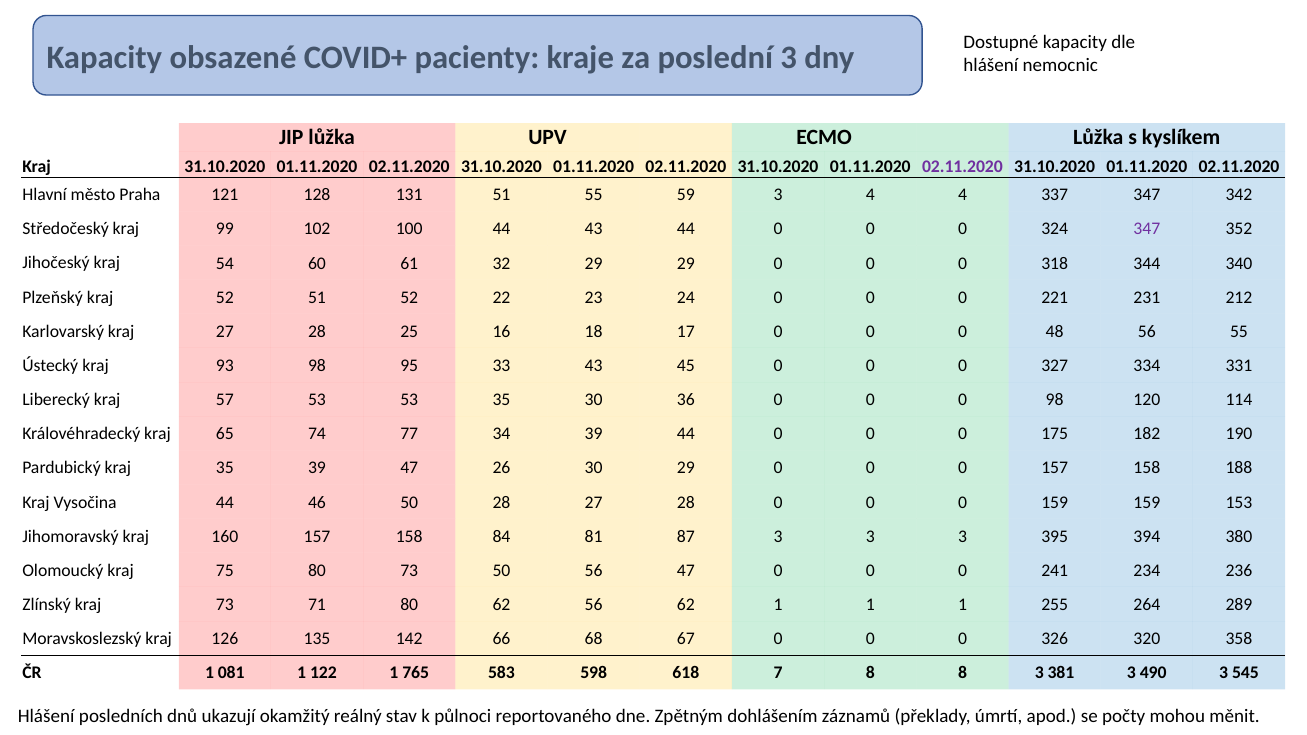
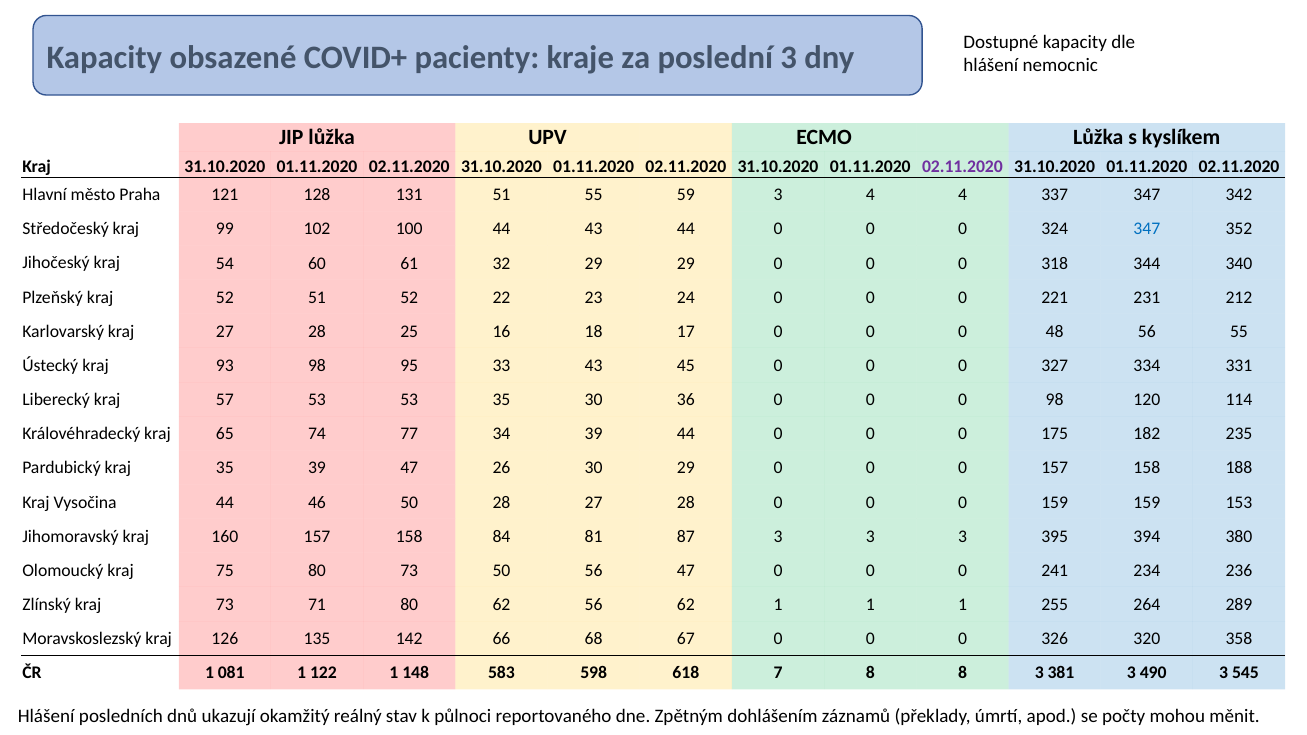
347 at (1147, 229) colour: purple -> blue
190: 190 -> 235
765: 765 -> 148
